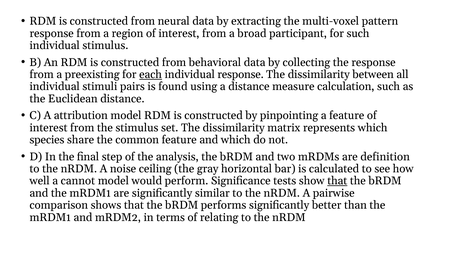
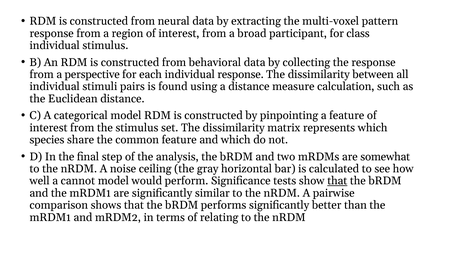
for such: such -> class
preexisting: preexisting -> perspective
each underline: present -> none
attribution: attribution -> categorical
definition: definition -> somewhat
